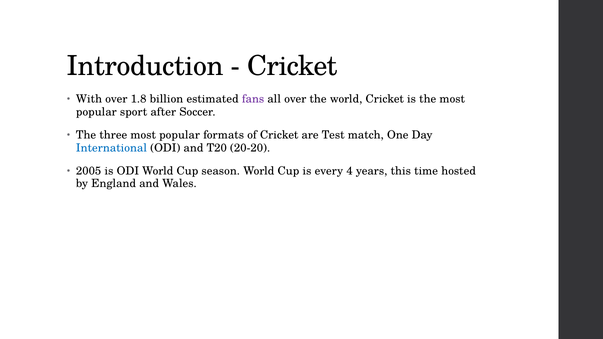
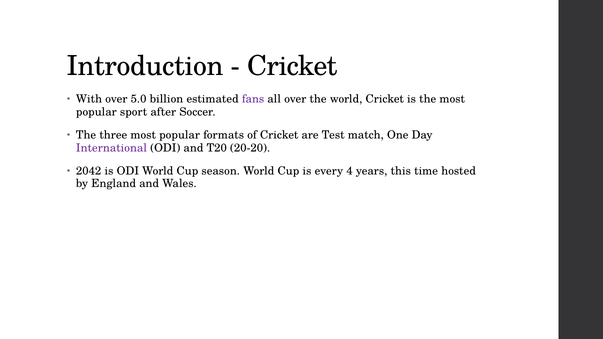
1.8: 1.8 -> 5.0
International colour: blue -> purple
2005: 2005 -> 2042
